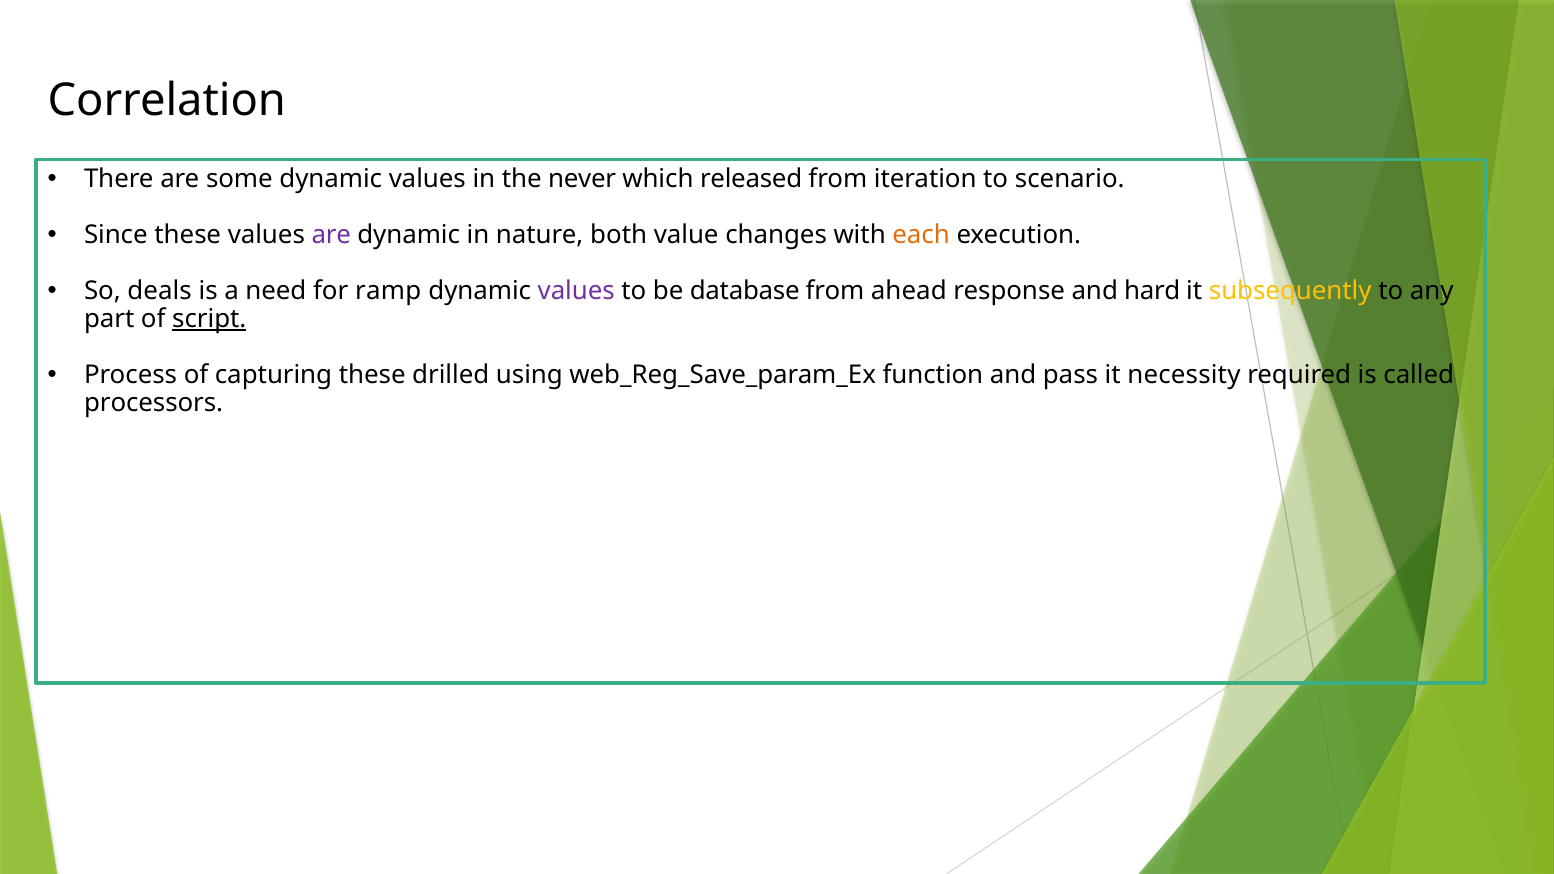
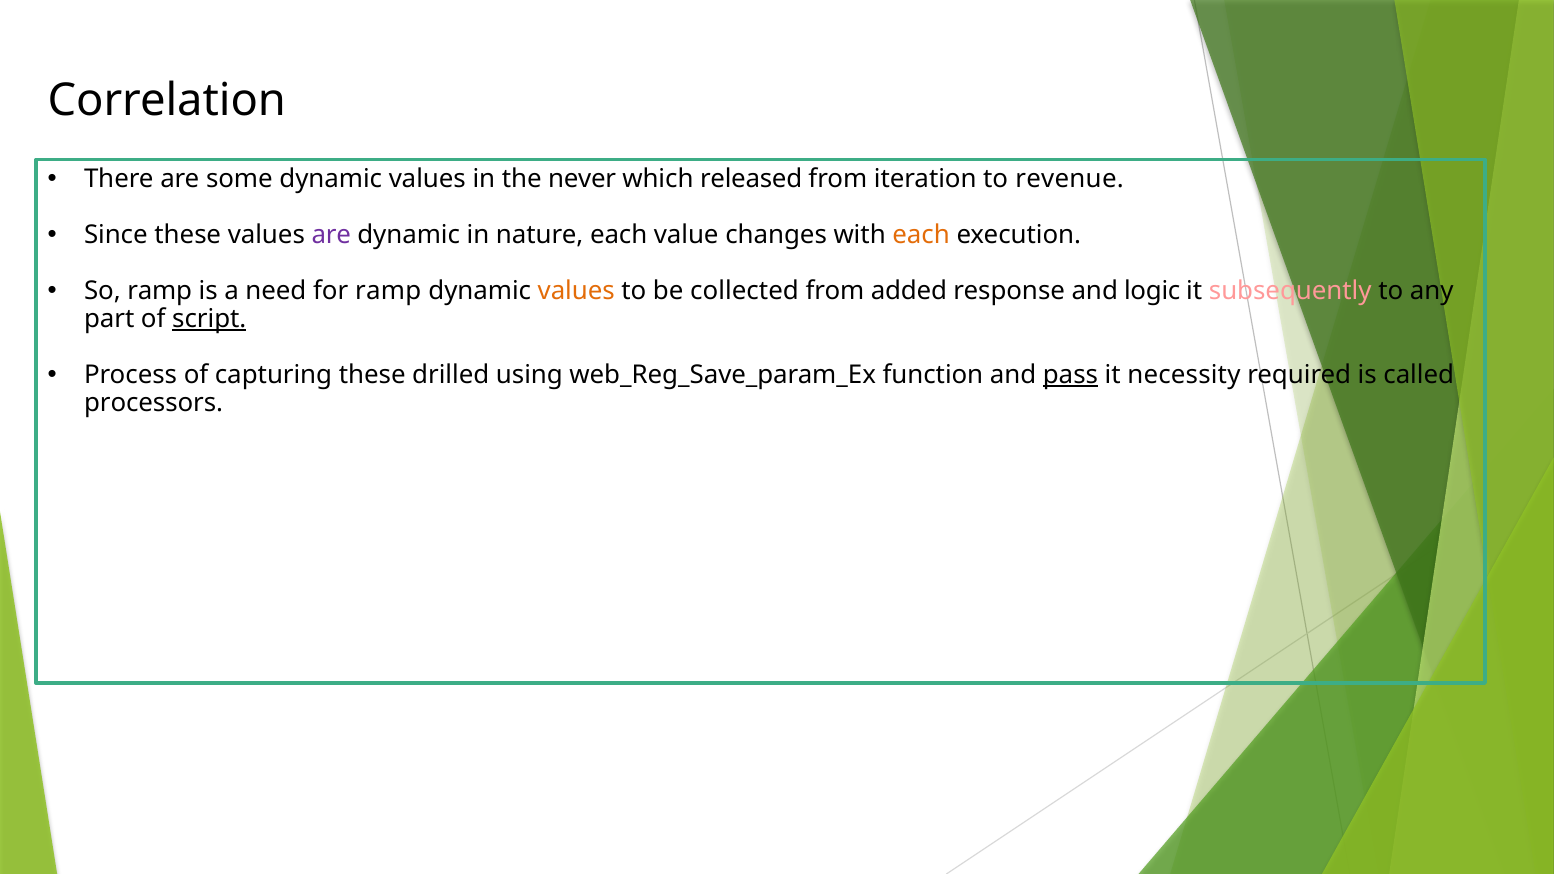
scenario: scenario -> revenue
nature both: both -> each
So deals: deals -> ramp
values at (576, 291) colour: purple -> orange
database: database -> collected
ahead: ahead -> added
hard: hard -> logic
subsequently colour: yellow -> pink
pass underline: none -> present
